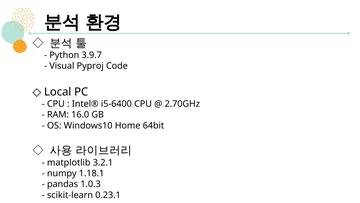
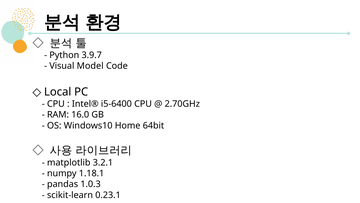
Pyproj: Pyproj -> Model
